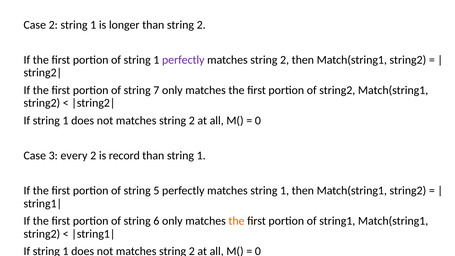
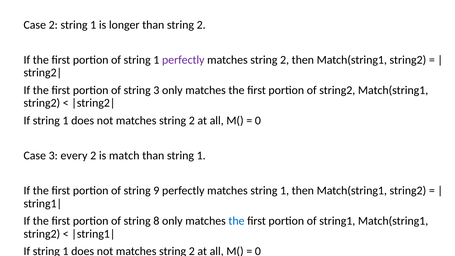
string 7: 7 -> 3
record: record -> match
5: 5 -> 9
6: 6 -> 8
the at (236, 221) colour: orange -> blue
